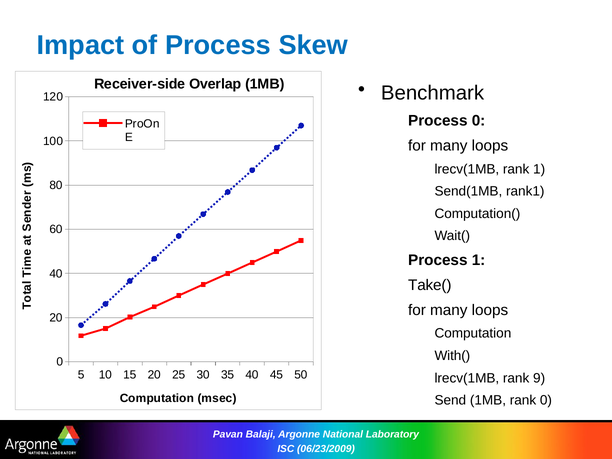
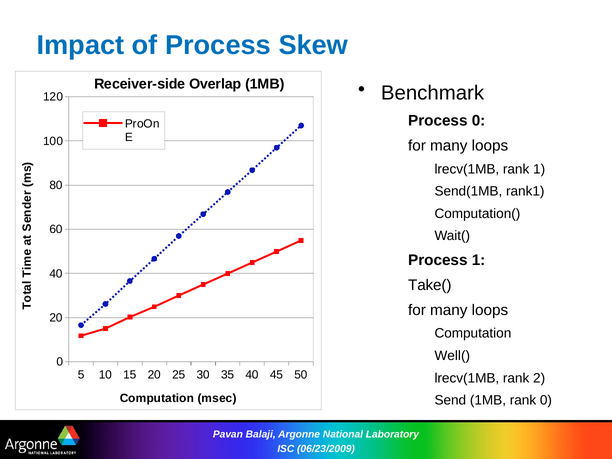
With(: With( -> Well(
9: 9 -> 2
